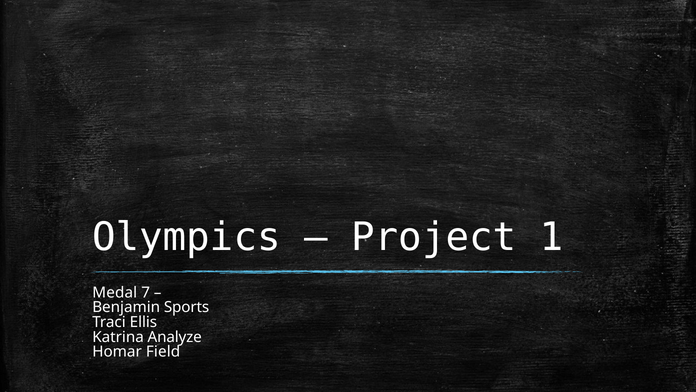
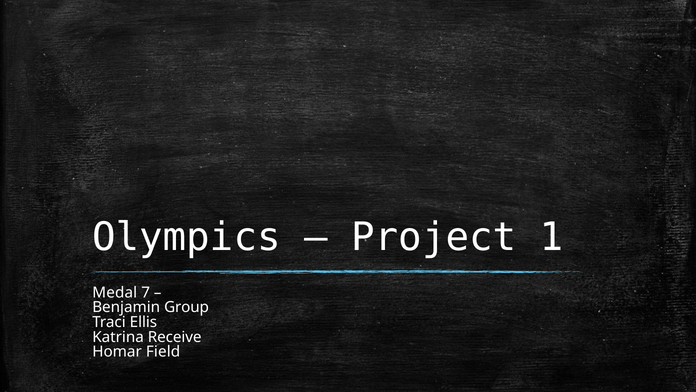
Sports: Sports -> Group
Analyze: Analyze -> Receive
